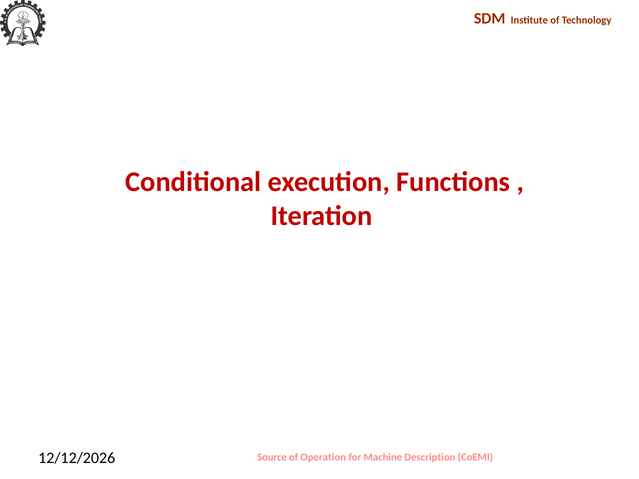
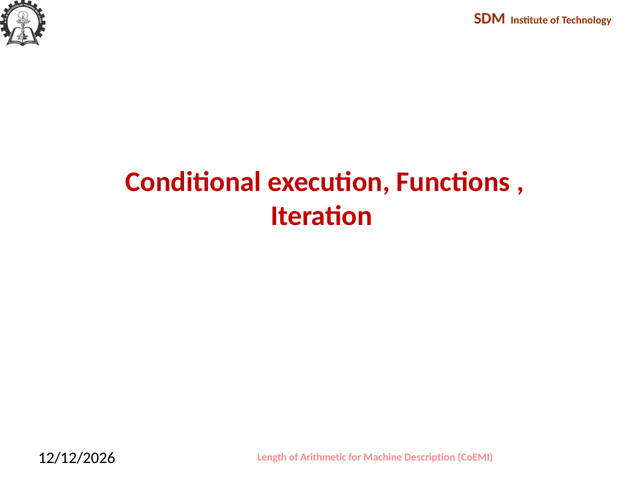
Source: Source -> Length
Operation: Operation -> Arithmetic
